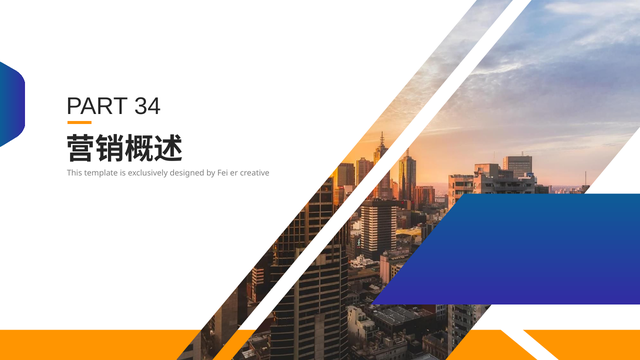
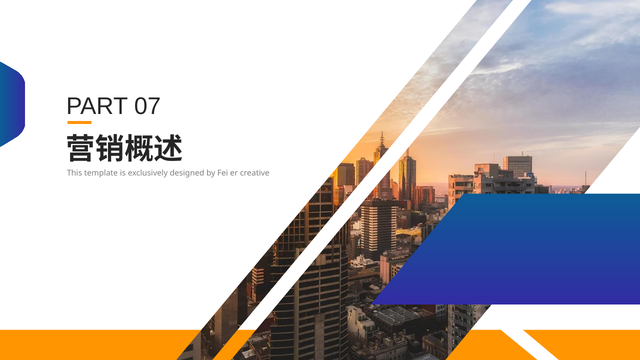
34: 34 -> 07
